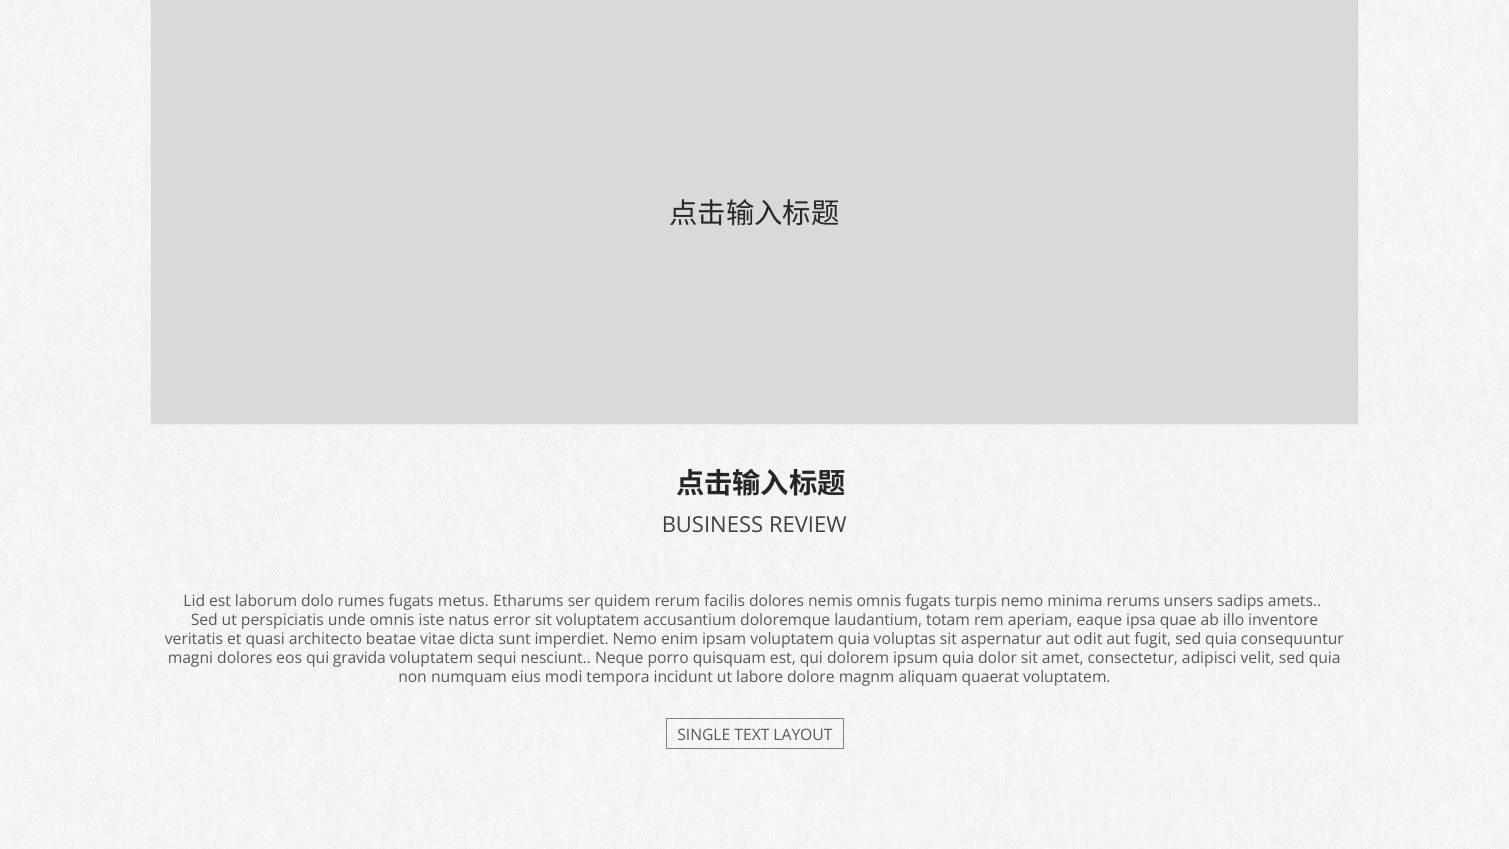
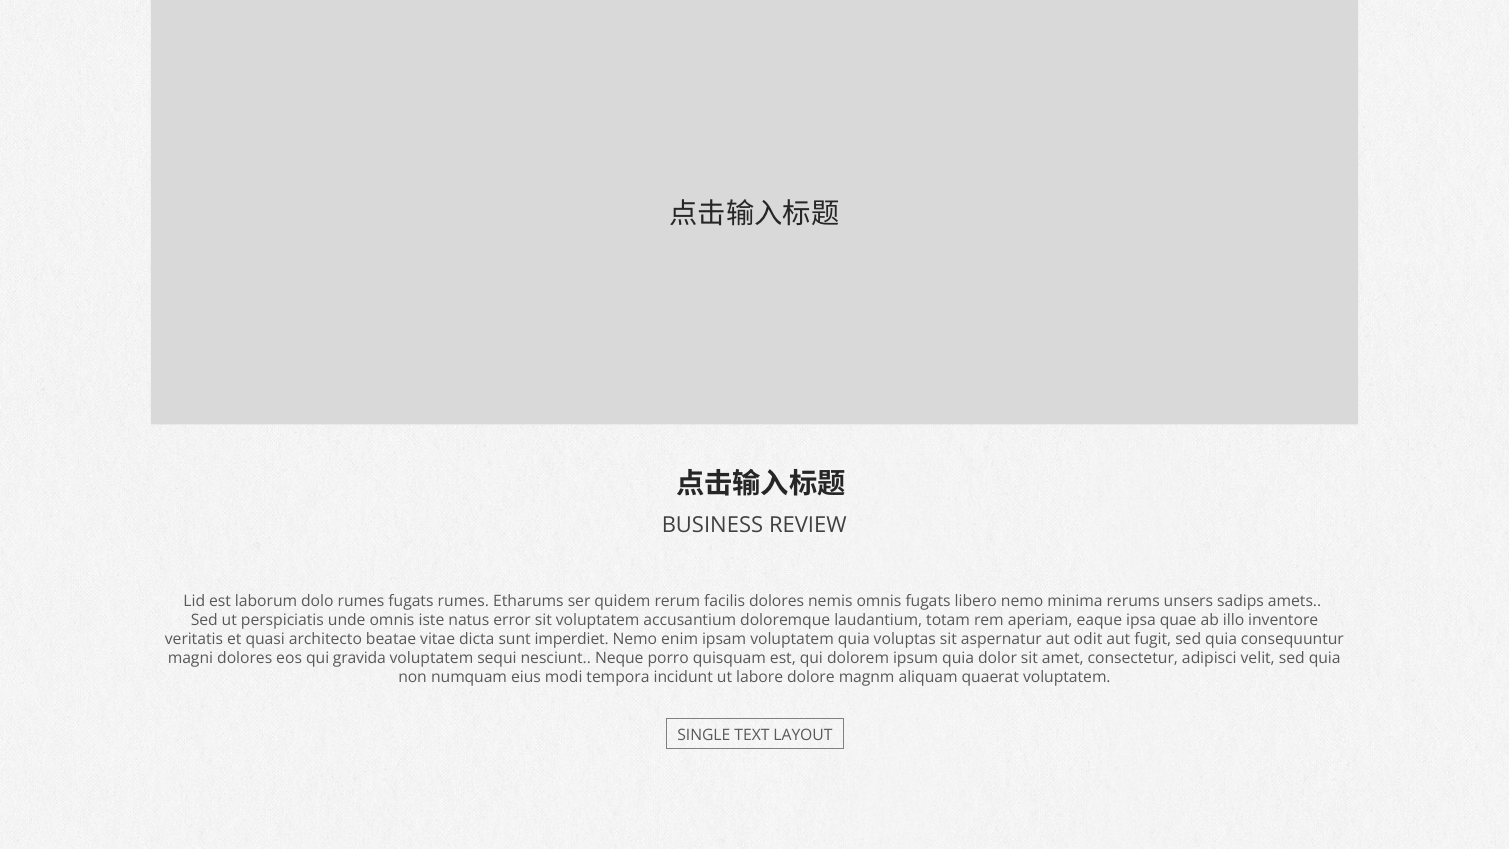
fugats metus: metus -> rumes
turpis: turpis -> libero
